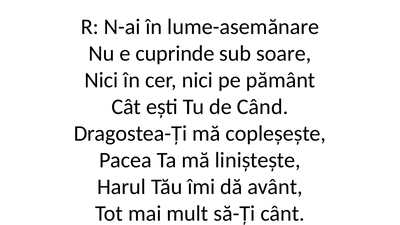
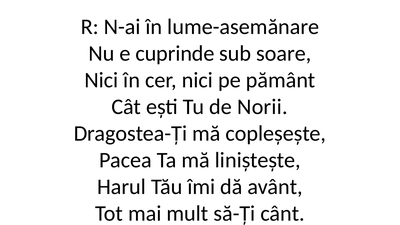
Când: Când -> Norii
